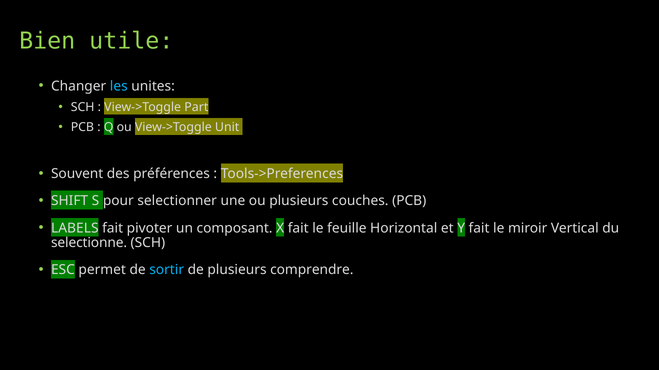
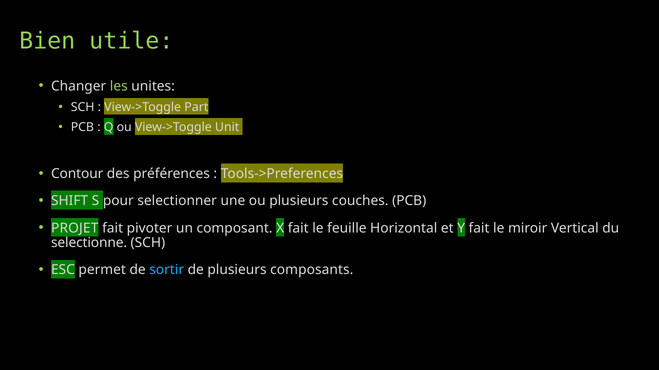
les colour: light blue -> light green
Souvent: Souvent -> Contour
LABELS: LABELS -> PROJET
comprendre: comprendre -> composants
